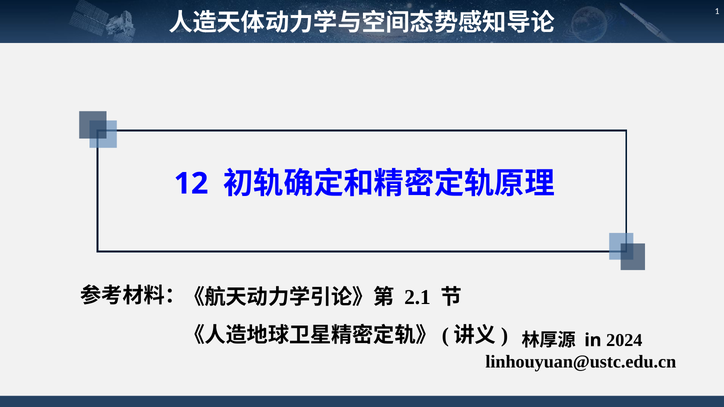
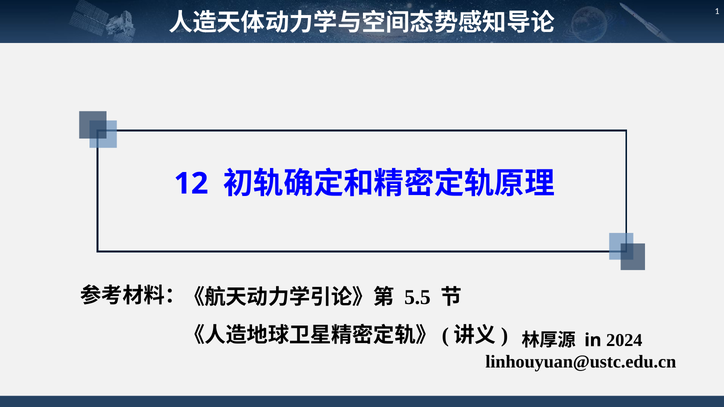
2.1: 2.1 -> 5.5
